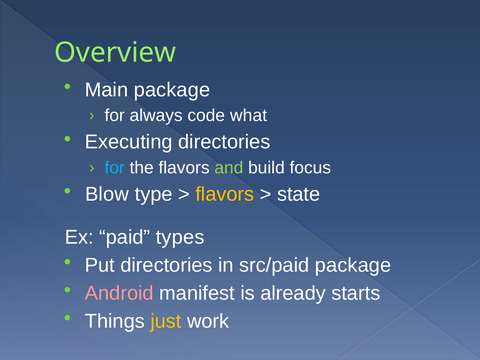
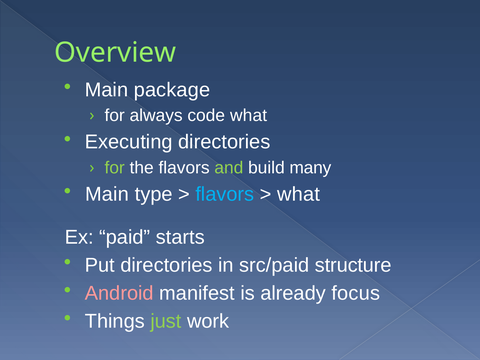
for at (115, 168) colour: light blue -> light green
focus: focus -> many
Blow at (107, 194): Blow -> Main
flavors at (225, 194) colour: yellow -> light blue
state at (299, 194): state -> what
types: types -> starts
src/paid package: package -> structure
starts: starts -> focus
just colour: yellow -> light green
